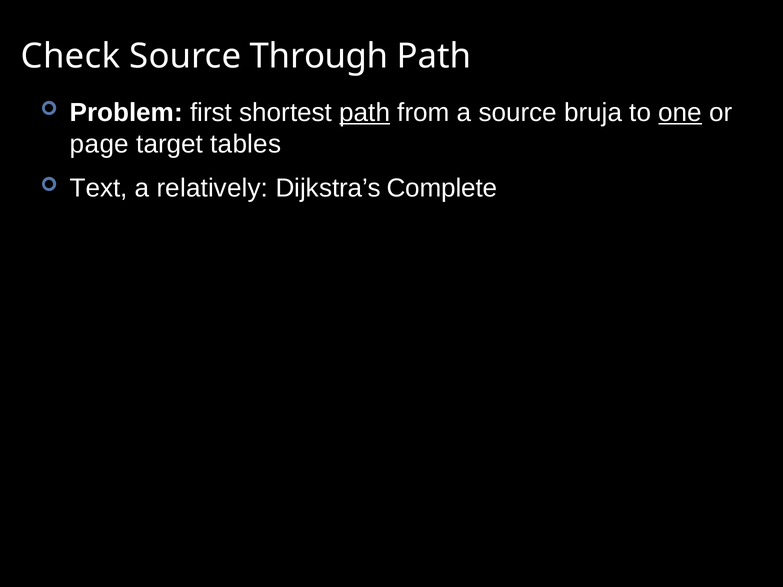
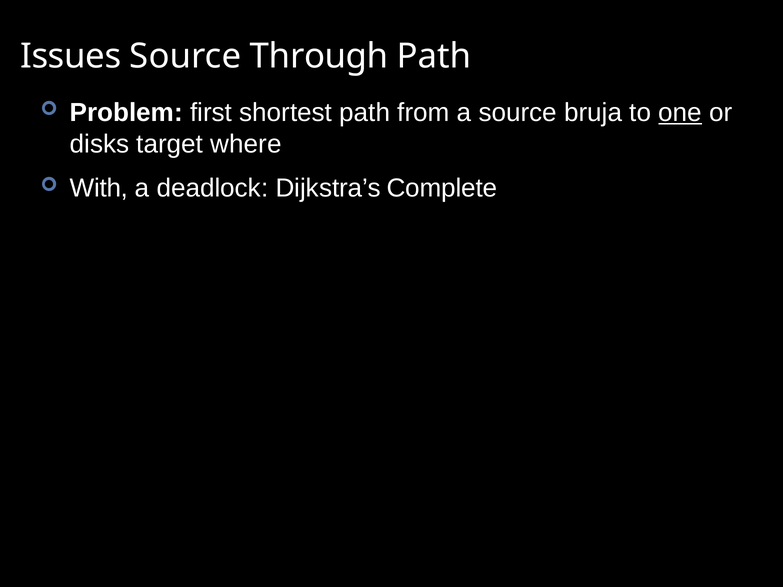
Check: Check -> Issues
path at (365, 113) underline: present -> none
page: page -> disks
tables: tables -> where
Text: Text -> With
relatively: relatively -> deadlock
